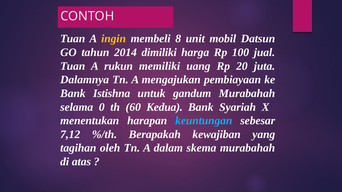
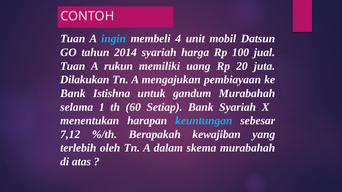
ingin colour: yellow -> light blue
8: 8 -> 4
2014 dimiliki: dimiliki -> syariah
Dalamnya: Dalamnya -> Dilakukan
0: 0 -> 1
Kedua: Kedua -> Setiap
tagihan: tagihan -> terlebih
